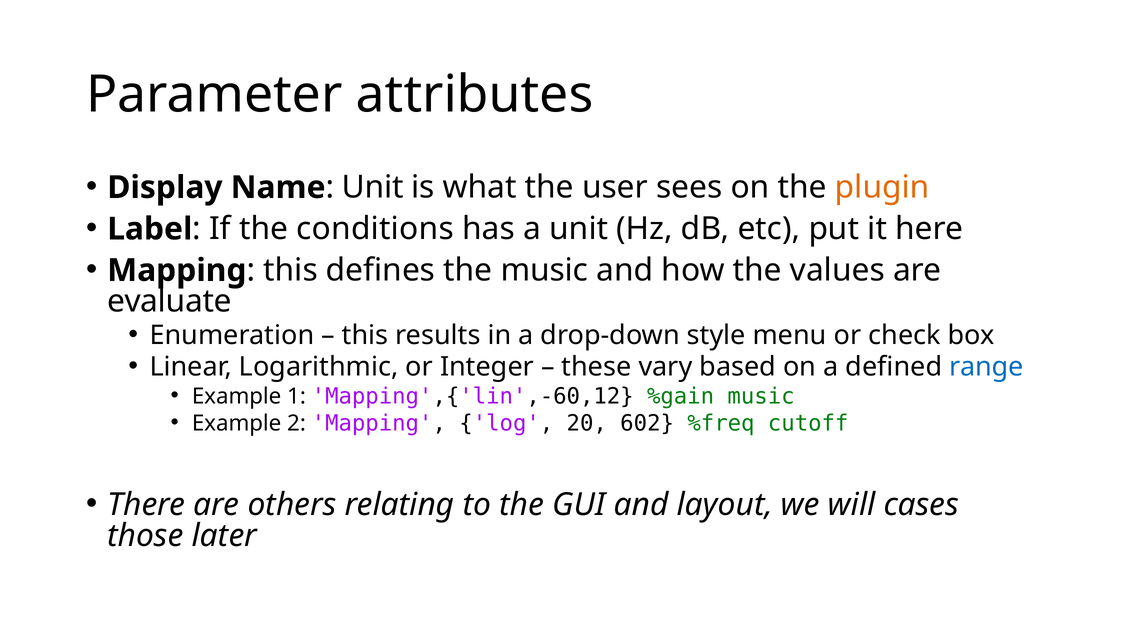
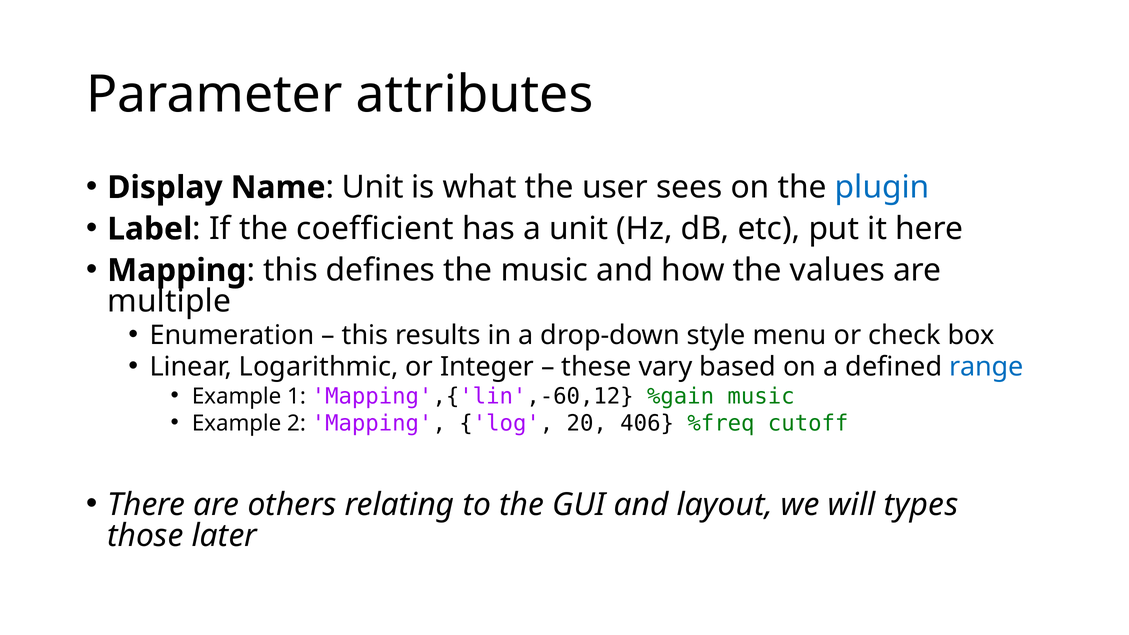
plugin colour: orange -> blue
conditions: conditions -> coefficient
evaluate: evaluate -> multiple
602: 602 -> 406
cases: cases -> types
